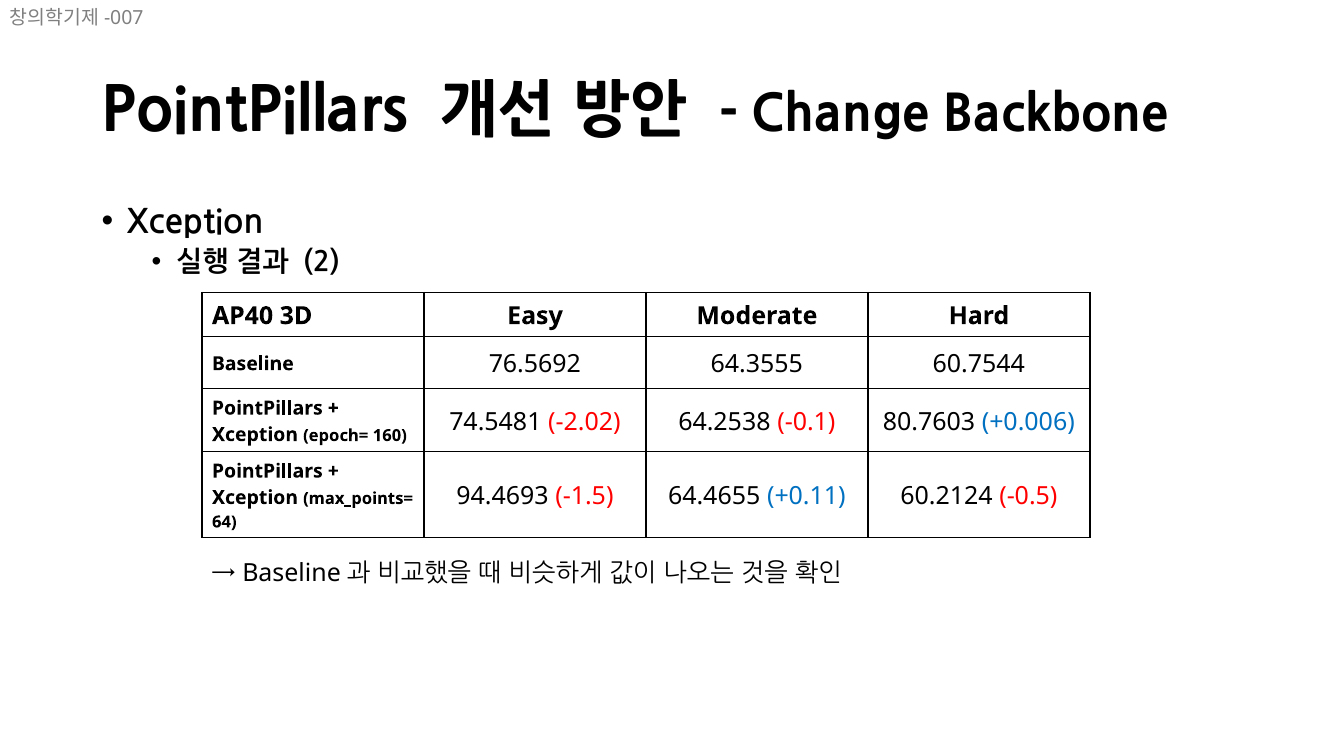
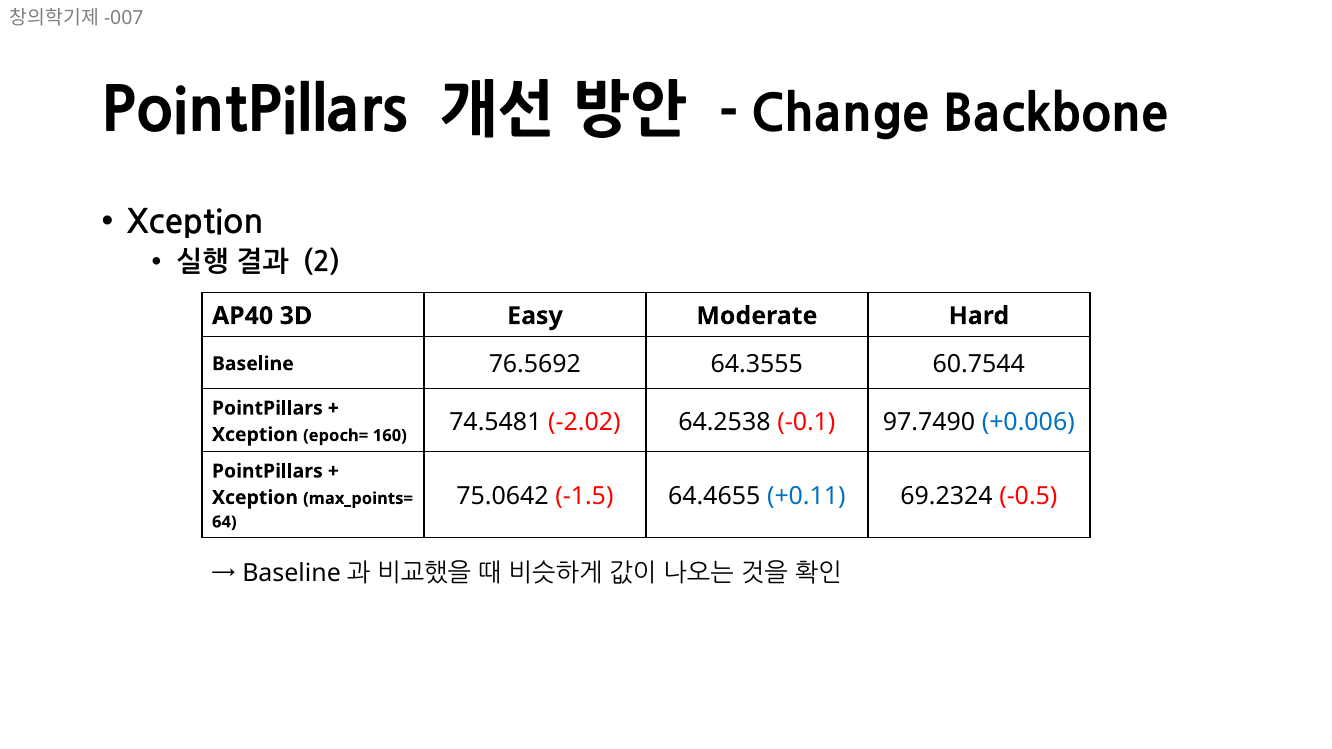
80.7603: 80.7603 -> 97.7490
94.4693: 94.4693 -> 75.0642
60.2124: 60.2124 -> 69.2324
